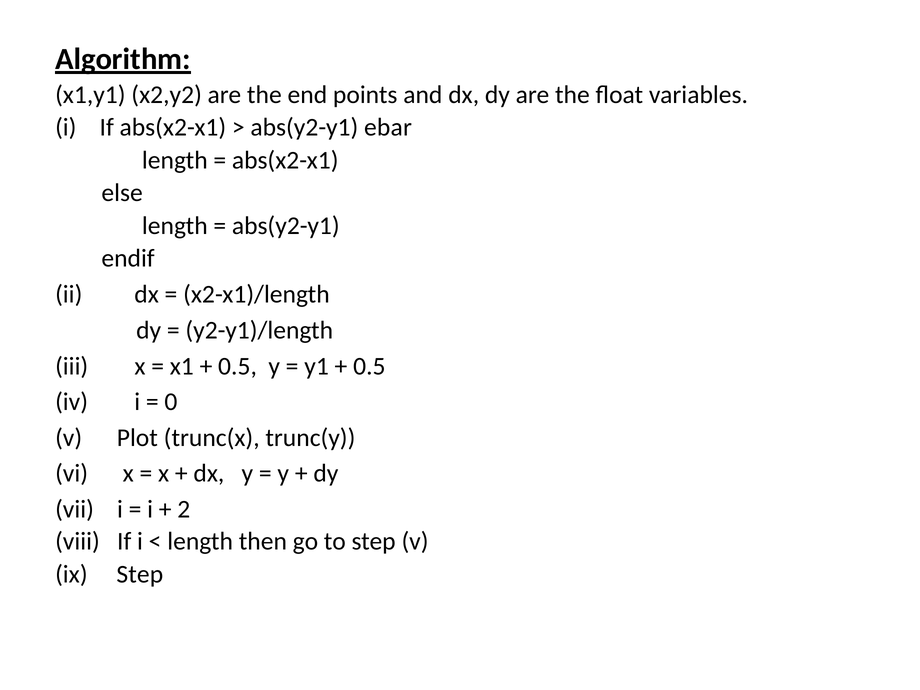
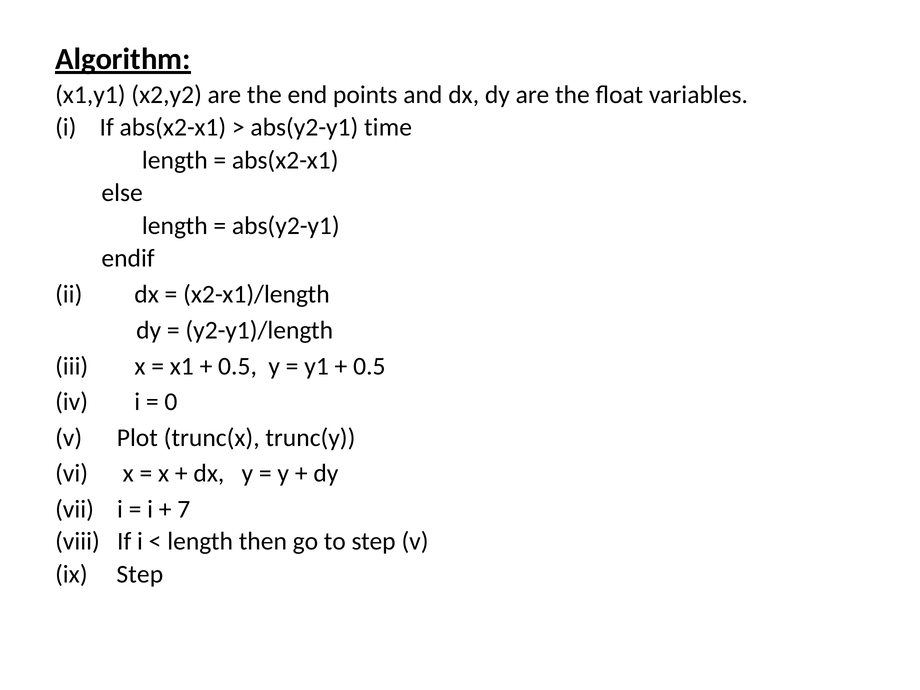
ebar: ebar -> time
2: 2 -> 7
